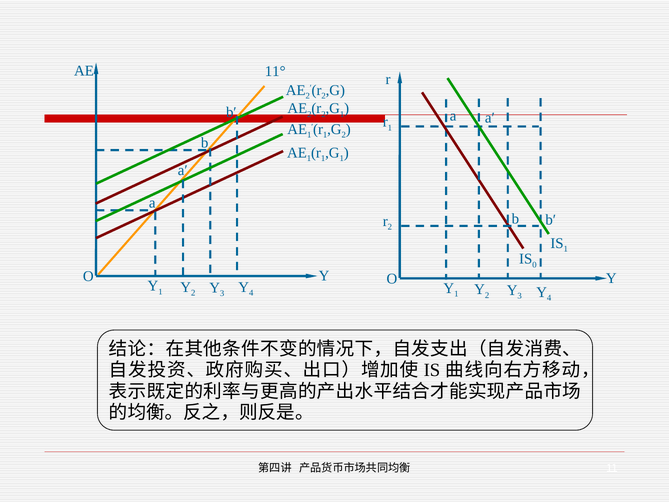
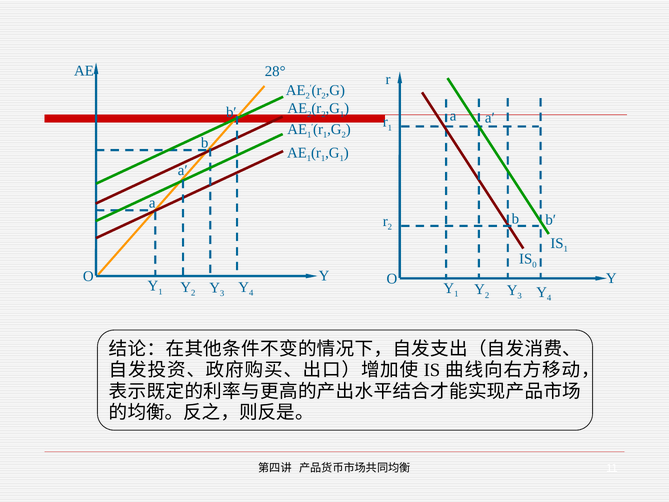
11°: 11° -> 28°
